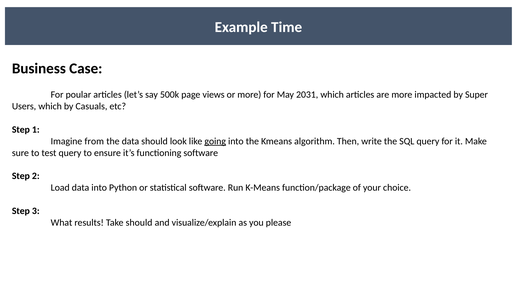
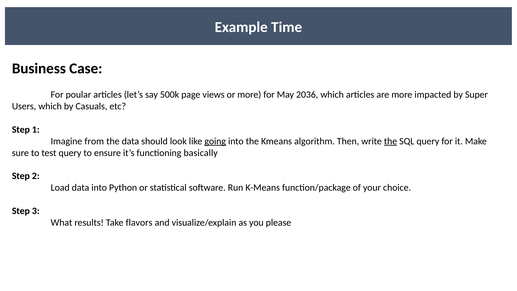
2031: 2031 -> 2036
the at (391, 141) underline: none -> present
functioning software: software -> basically
Take should: should -> flavors
